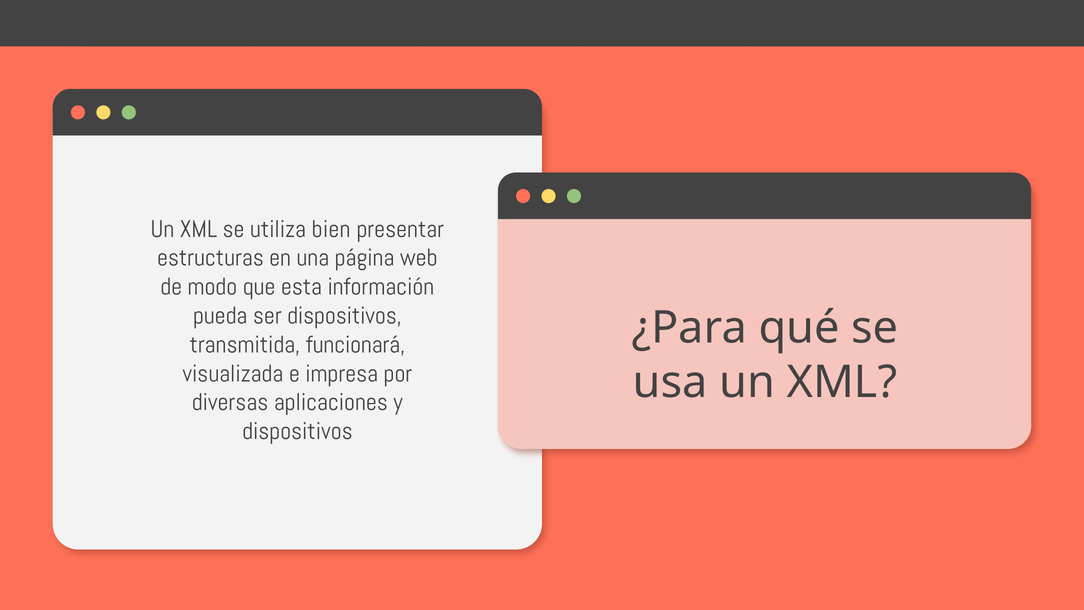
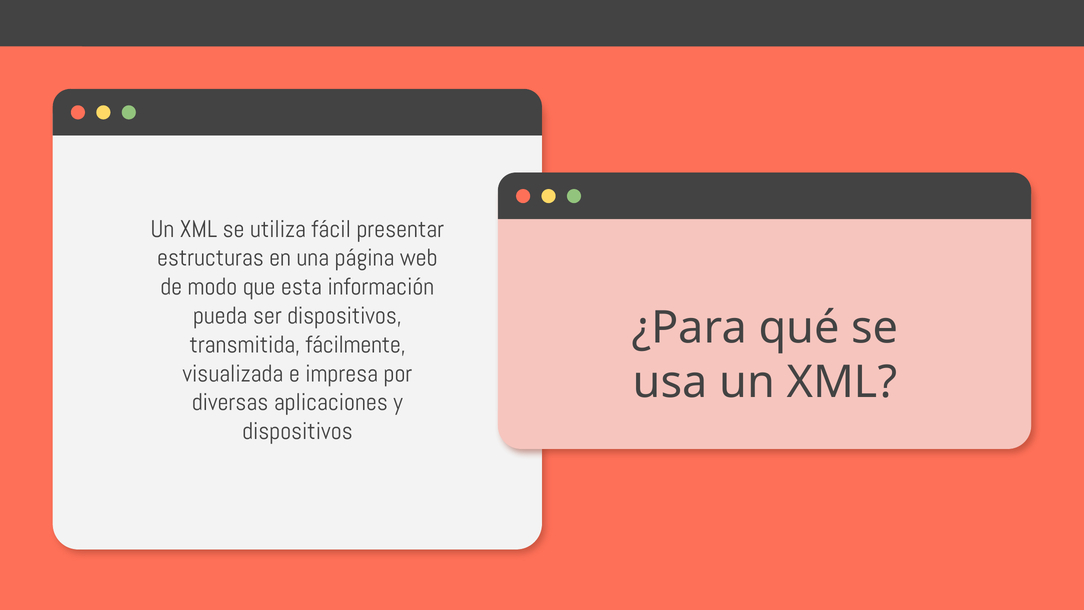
bien: bien -> fácil
funcionará: funcionará -> fácilmente
